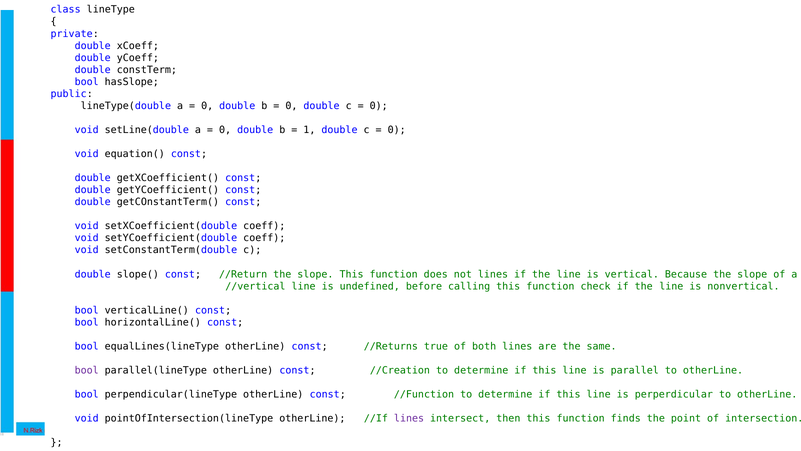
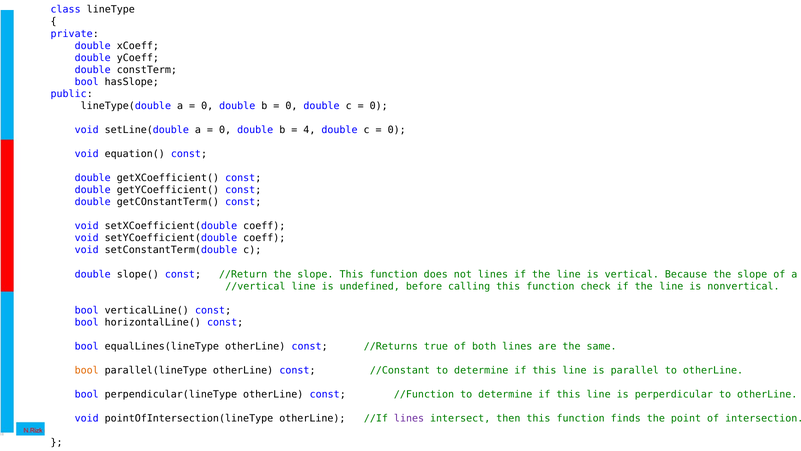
1: 1 -> 4
bool at (87, 370) colour: purple -> orange
//Creation: //Creation -> //Constant
